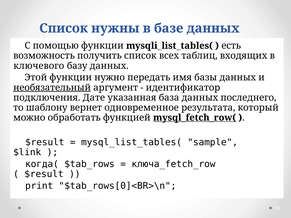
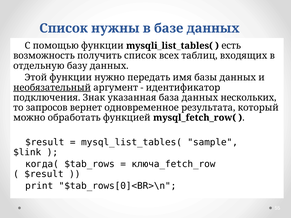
ключевого: ключевого -> отдельную
Дате: Дате -> Знак
последнего: последнего -> нескольких
шаблону: шаблону -> запросов
mysql_fetch_row( underline: present -> none
